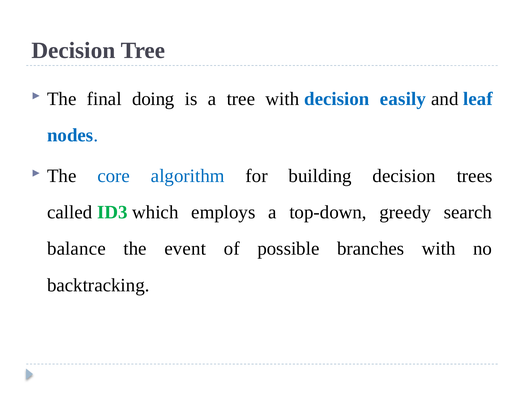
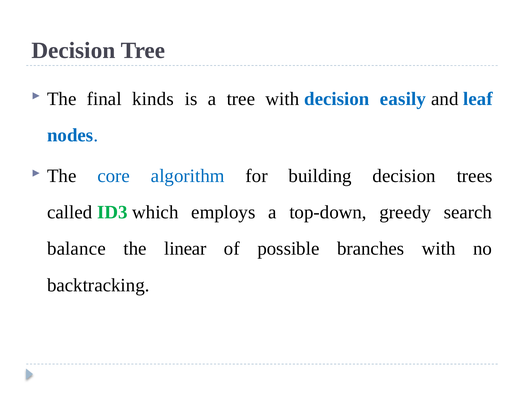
doing: doing -> kinds
event: event -> linear
